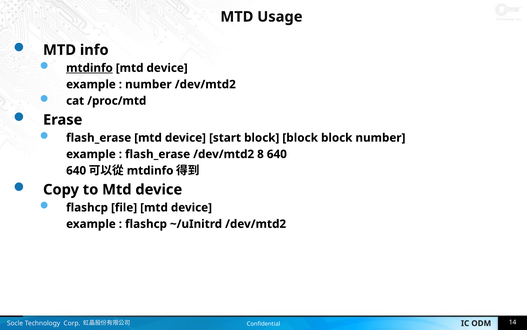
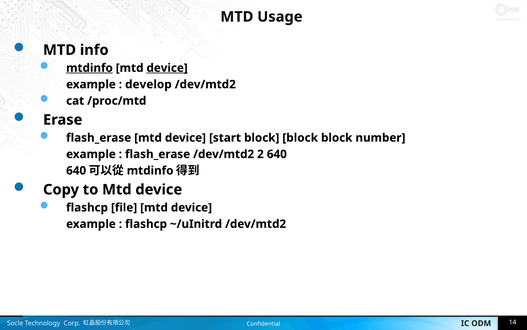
device at (167, 68) underline: none -> present
number at (148, 84): number -> develop
8: 8 -> 2
